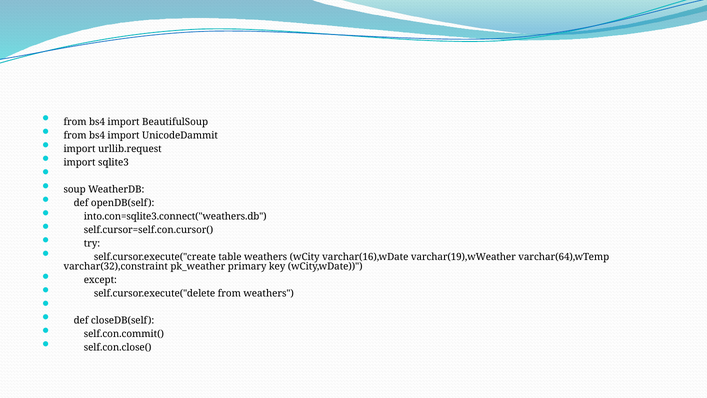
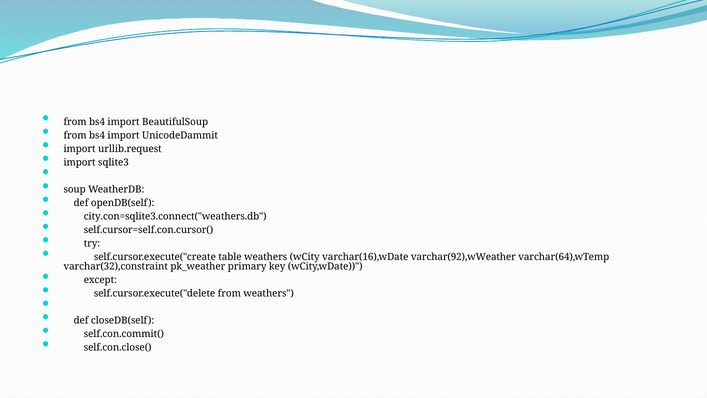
into.con=sqlite3.connect("weathers.db: into.con=sqlite3.connect("weathers.db -> city.con=sqlite3.connect("weathers.db
varchar(19),wWeather: varchar(19),wWeather -> varchar(92),wWeather
